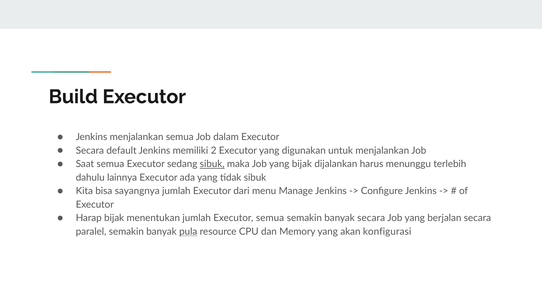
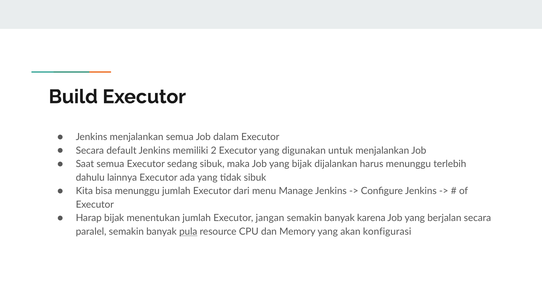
sibuk at (212, 164) underline: present -> none
bisa sayangnya: sayangnya -> menunggu
Executor semua: semua -> jangan
banyak secara: secara -> karena
